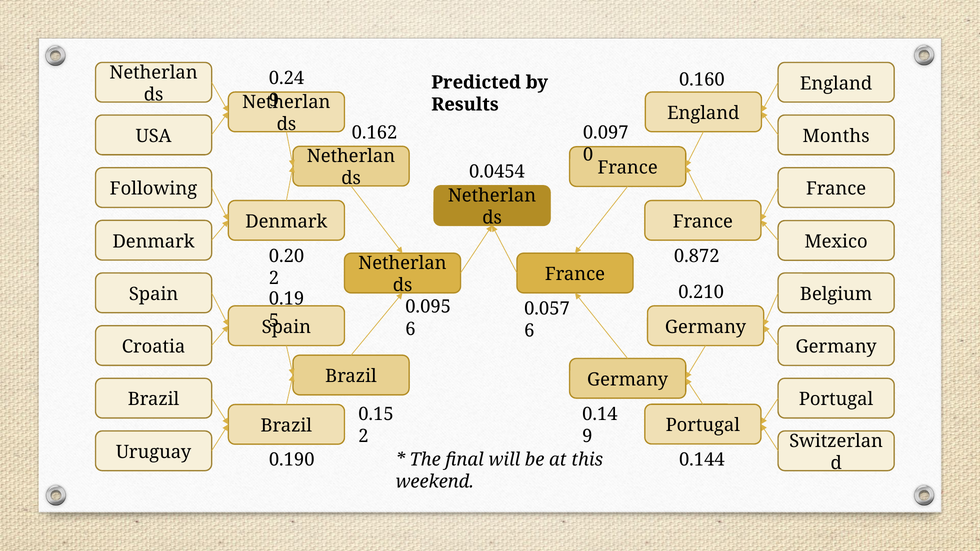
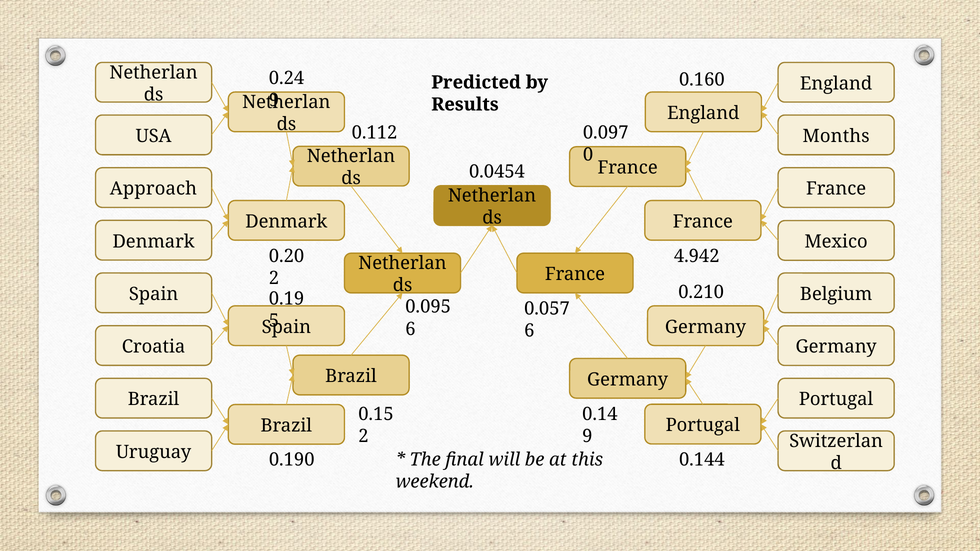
0.162: 0.162 -> 0.112
Following: Following -> Approach
0.872: 0.872 -> 4.942
